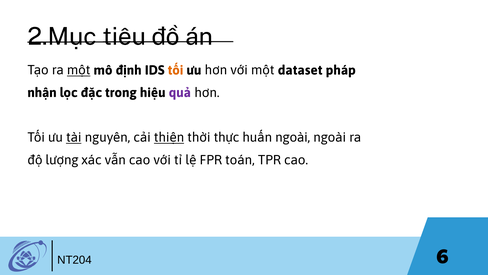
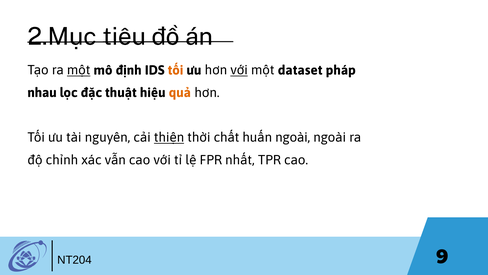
với at (239, 70) underline: none -> present
nhận: nhận -> nhau
trong: trong -> thuật
quả colour: purple -> orange
tài underline: present -> none
thực: thực -> chất
lượng: lượng -> chỉnh
toán: toán -> nhất
6: 6 -> 9
